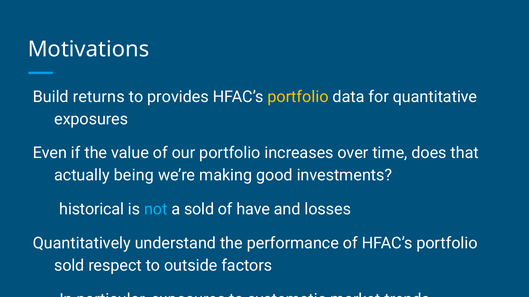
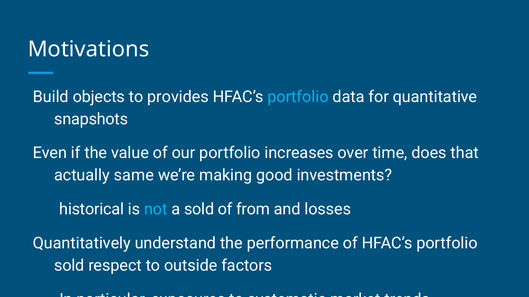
returns: returns -> objects
portfolio at (298, 97) colour: yellow -> light blue
exposures at (91, 119): exposures -> snapshots
being: being -> same
have: have -> from
